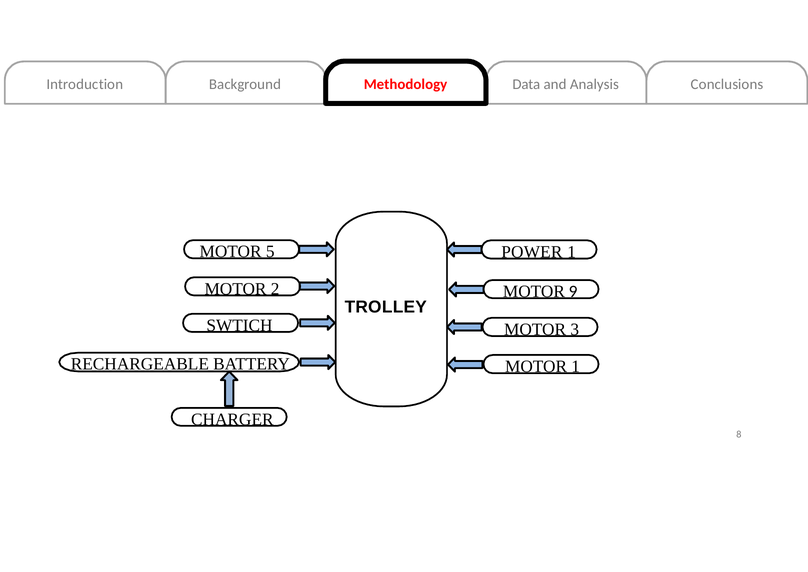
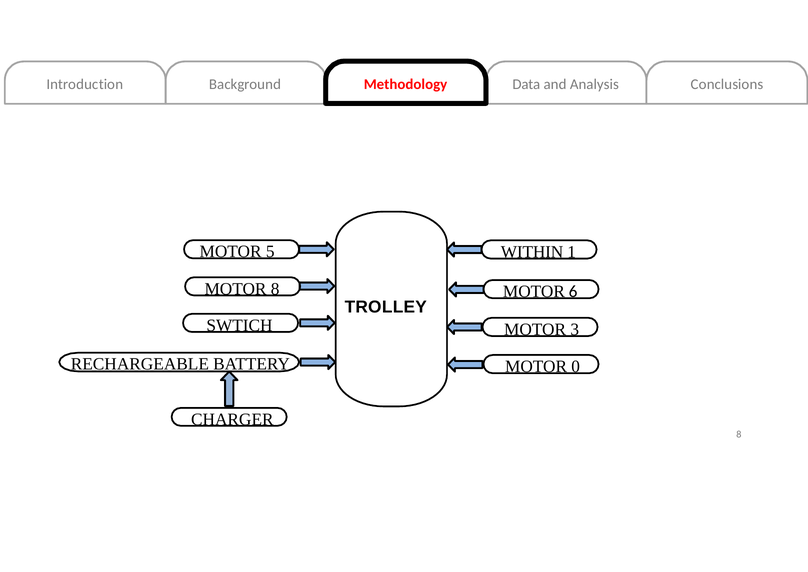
POWER: POWER -> WITHIN
MOTOR 2: 2 -> 8
9: 9 -> 6
MOTOR 1: 1 -> 0
